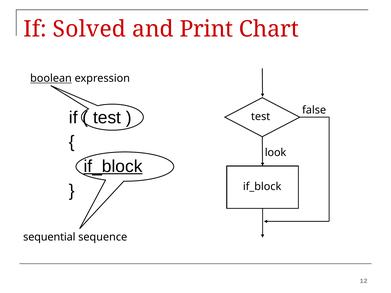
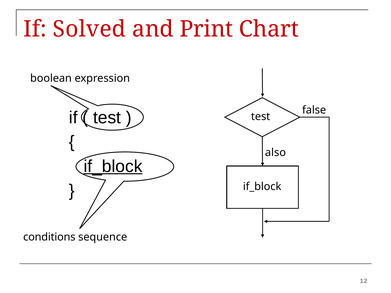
boolean underline: present -> none
look: look -> also
sequential: sequential -> conditions
